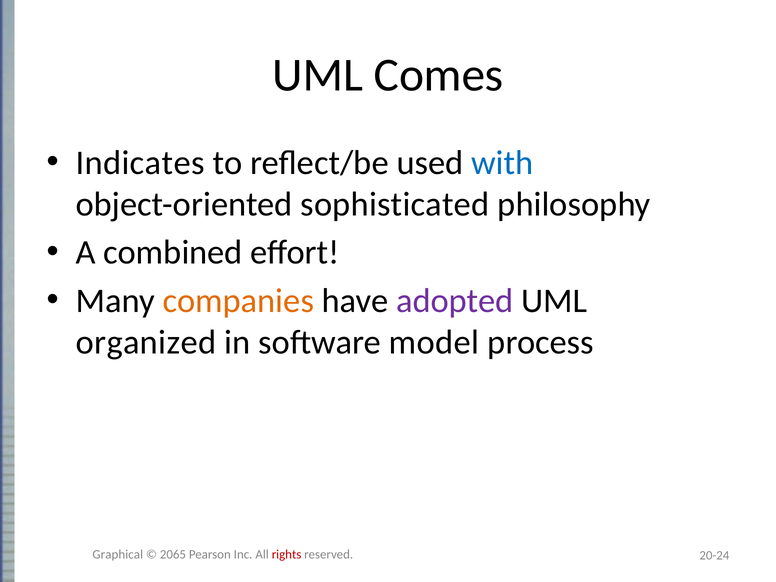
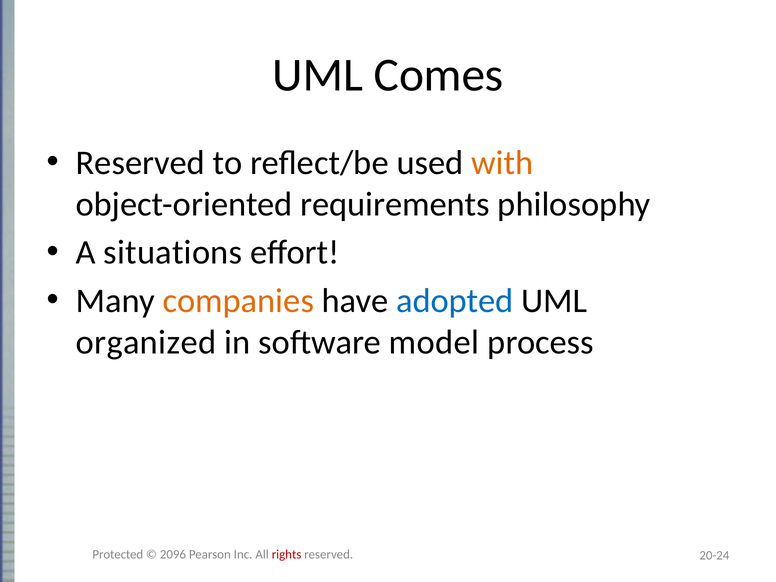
Indicates at (140, 163): Indicates -> Reserved
with colour: blue -> orange
sophisticated: sophisticated -> requirements
combined: combined -> situations
adopted colour: purple -> blue
Graphical: Graphical -> Protected
2065: 2065 -> 2096
